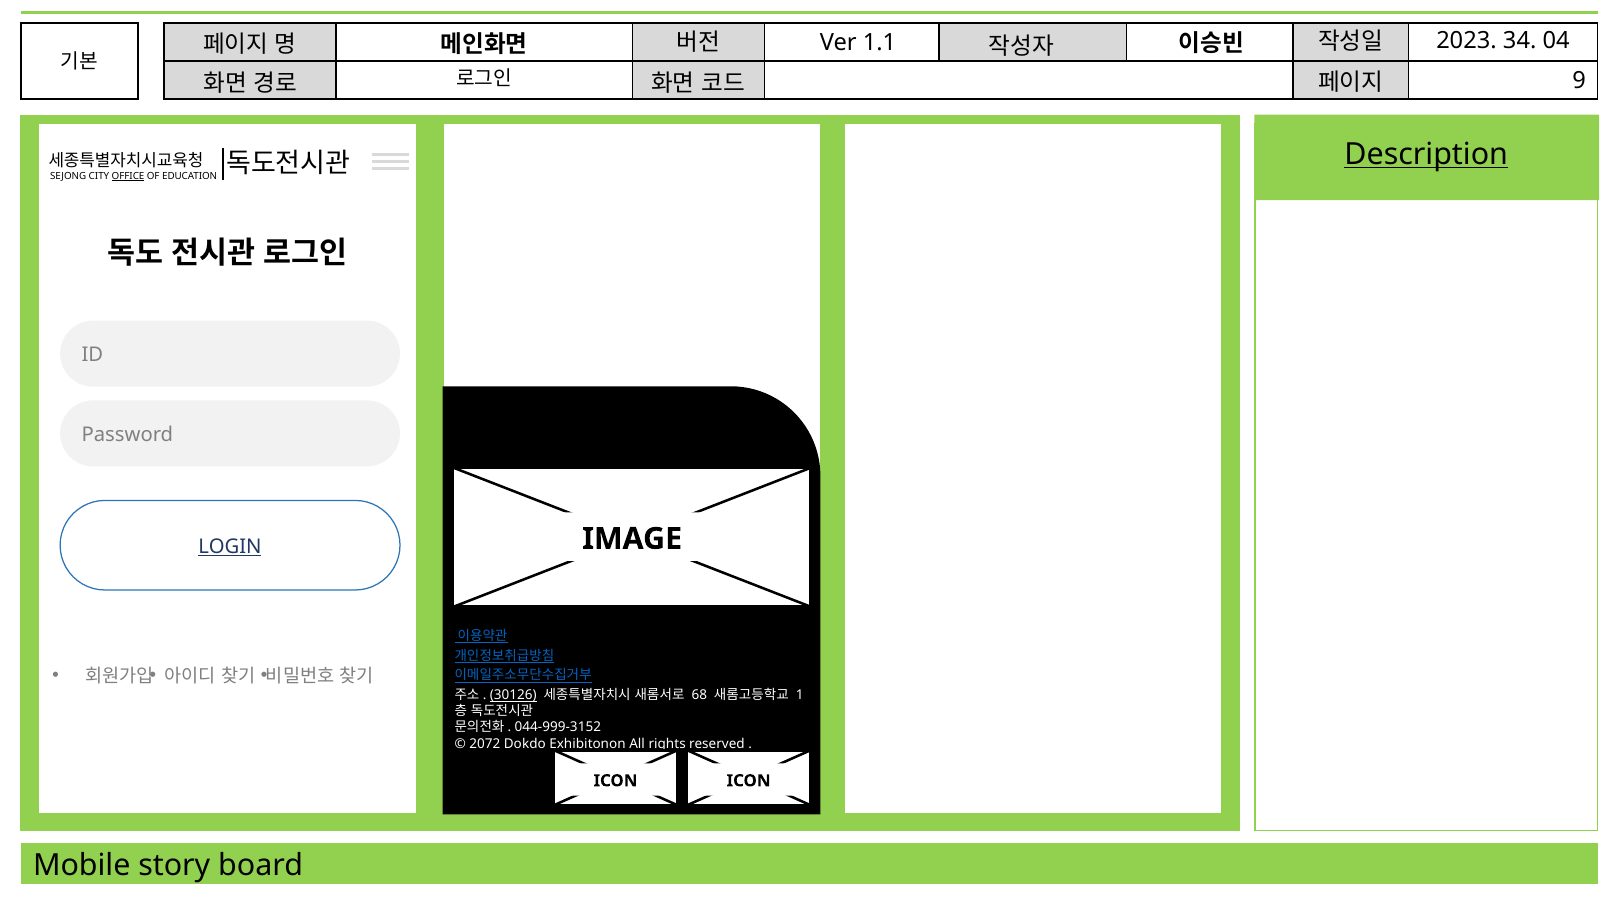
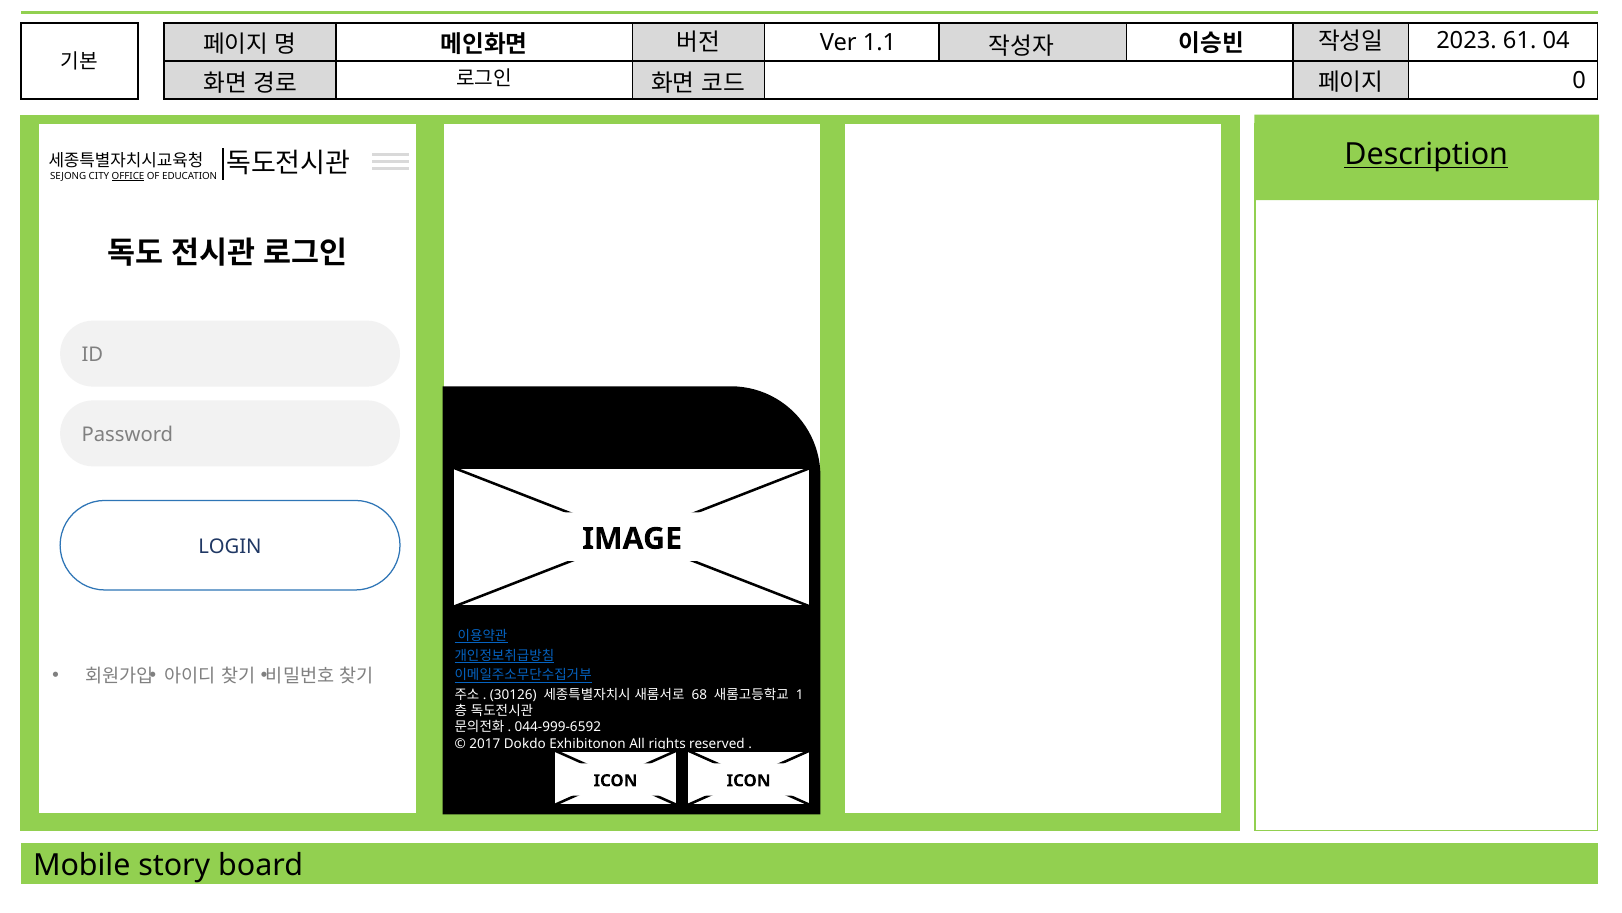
34: 34 -> 61
9: 9 -> 0
LOGIN underline: present -> none
30126 underline: present -> none
044-999-3152: 044-999-3152 -> 044-999-6592
2072: 2072 -> 2017
